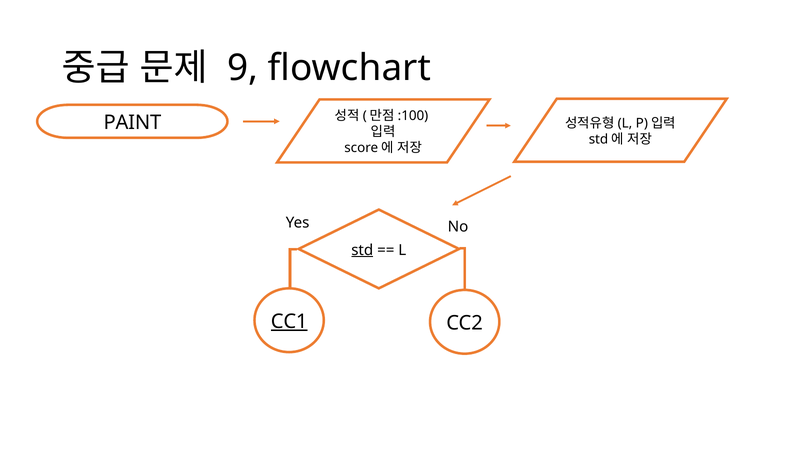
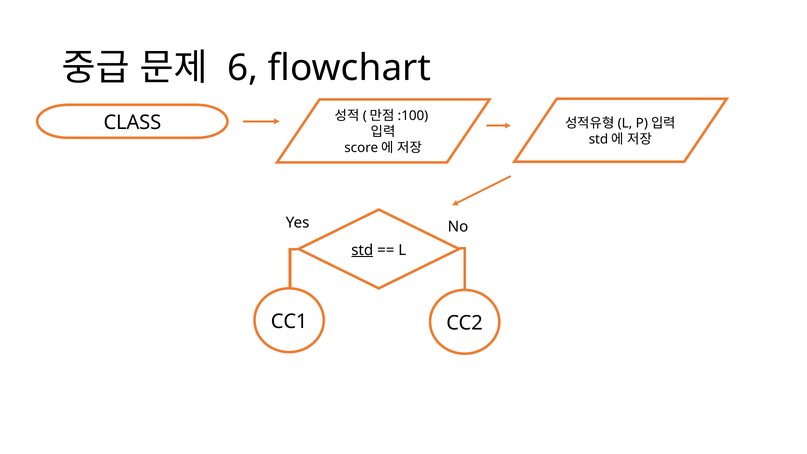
9: 9 -> 6
PAINT: PAINT -> CLASS
CC1 underline: present -> none
